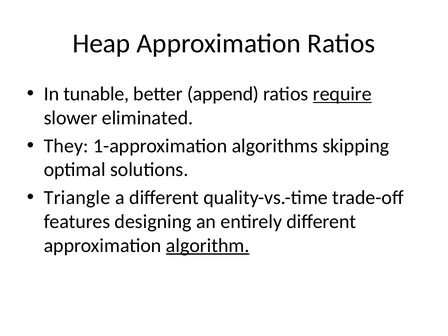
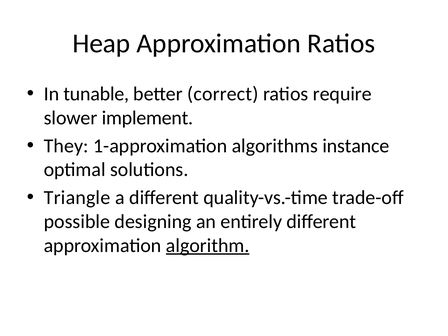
append: append -> correct
require underline: present -> none
eliminated: eliminated -> implement
skipping: skipping -> instance
features: features -> possible
